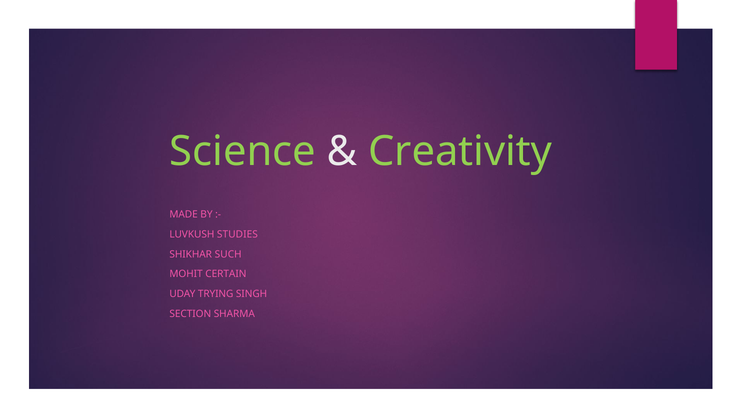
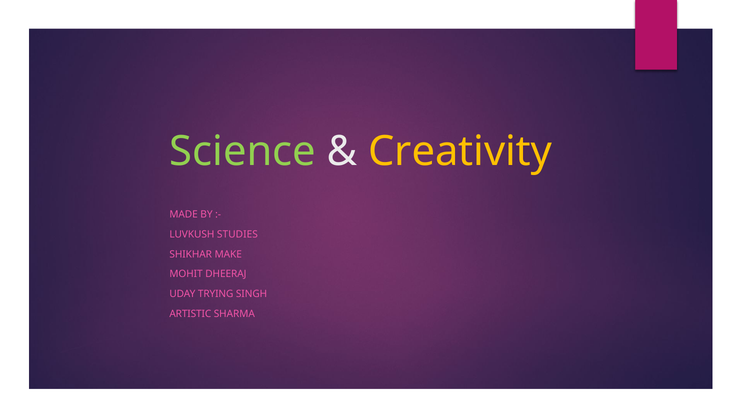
Creativity colour: light green -> yellow
SUCH: SUCH -> MAKE
CERTAIN: CERTAIN -> DHEERAJ
SECTION: SECTION -> ARTISTIC
